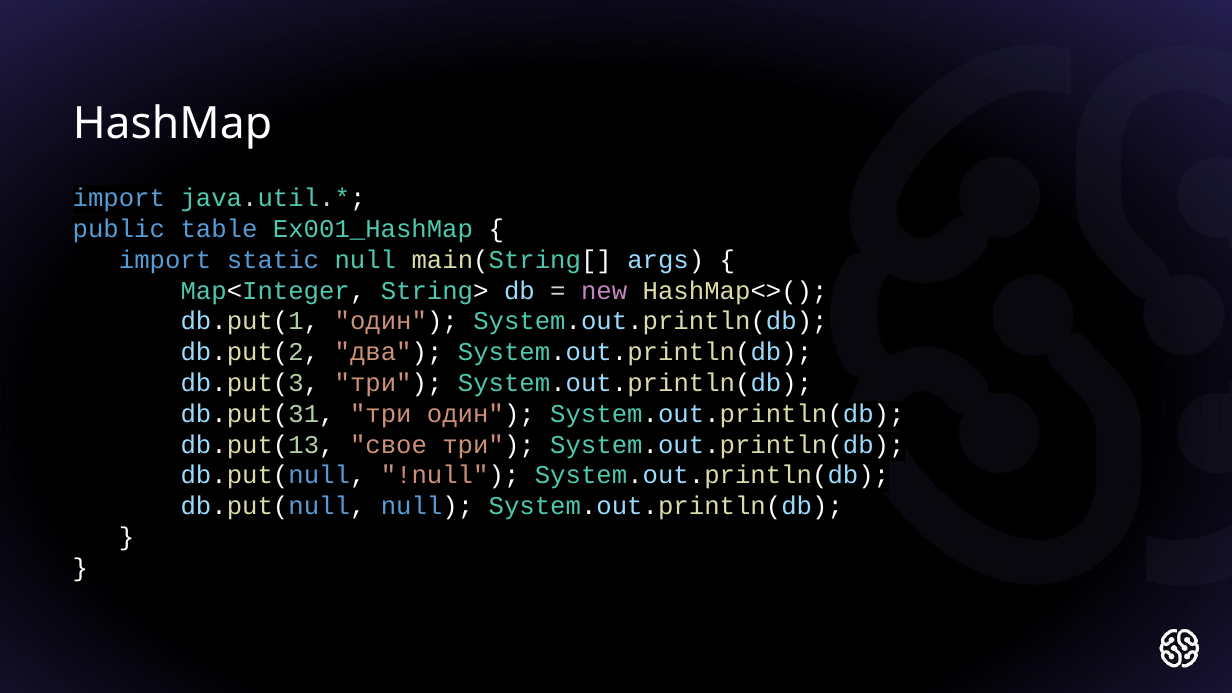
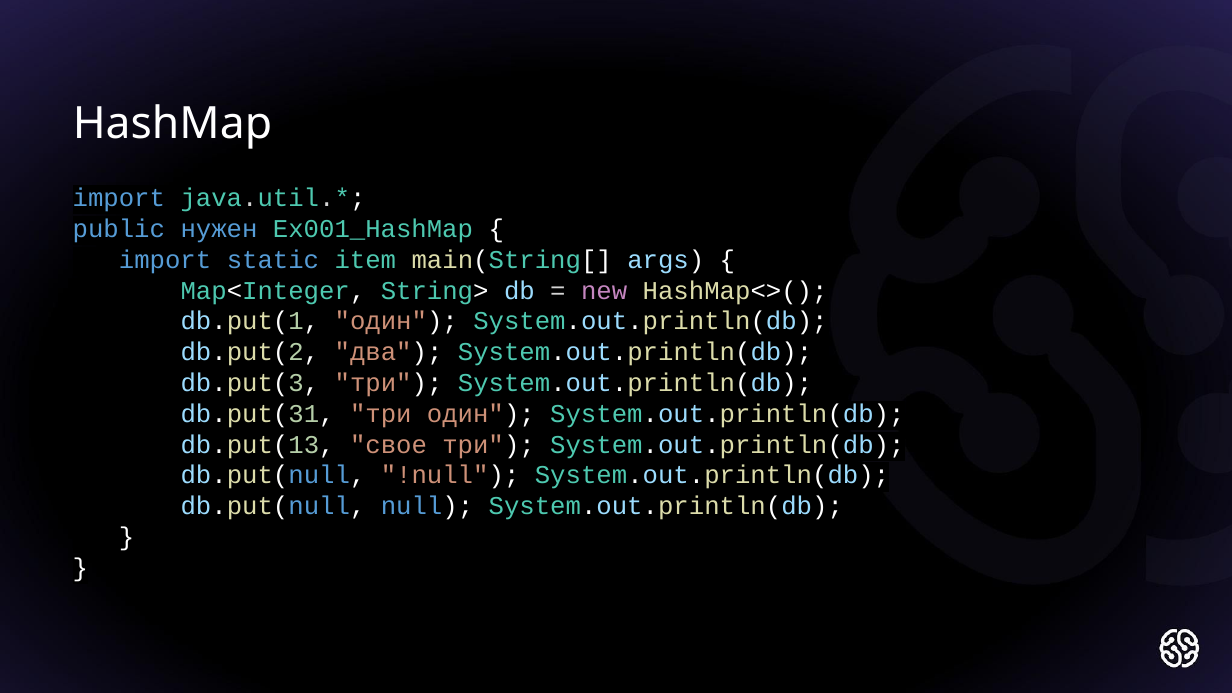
table: table -> нужен
static null: null -> item
